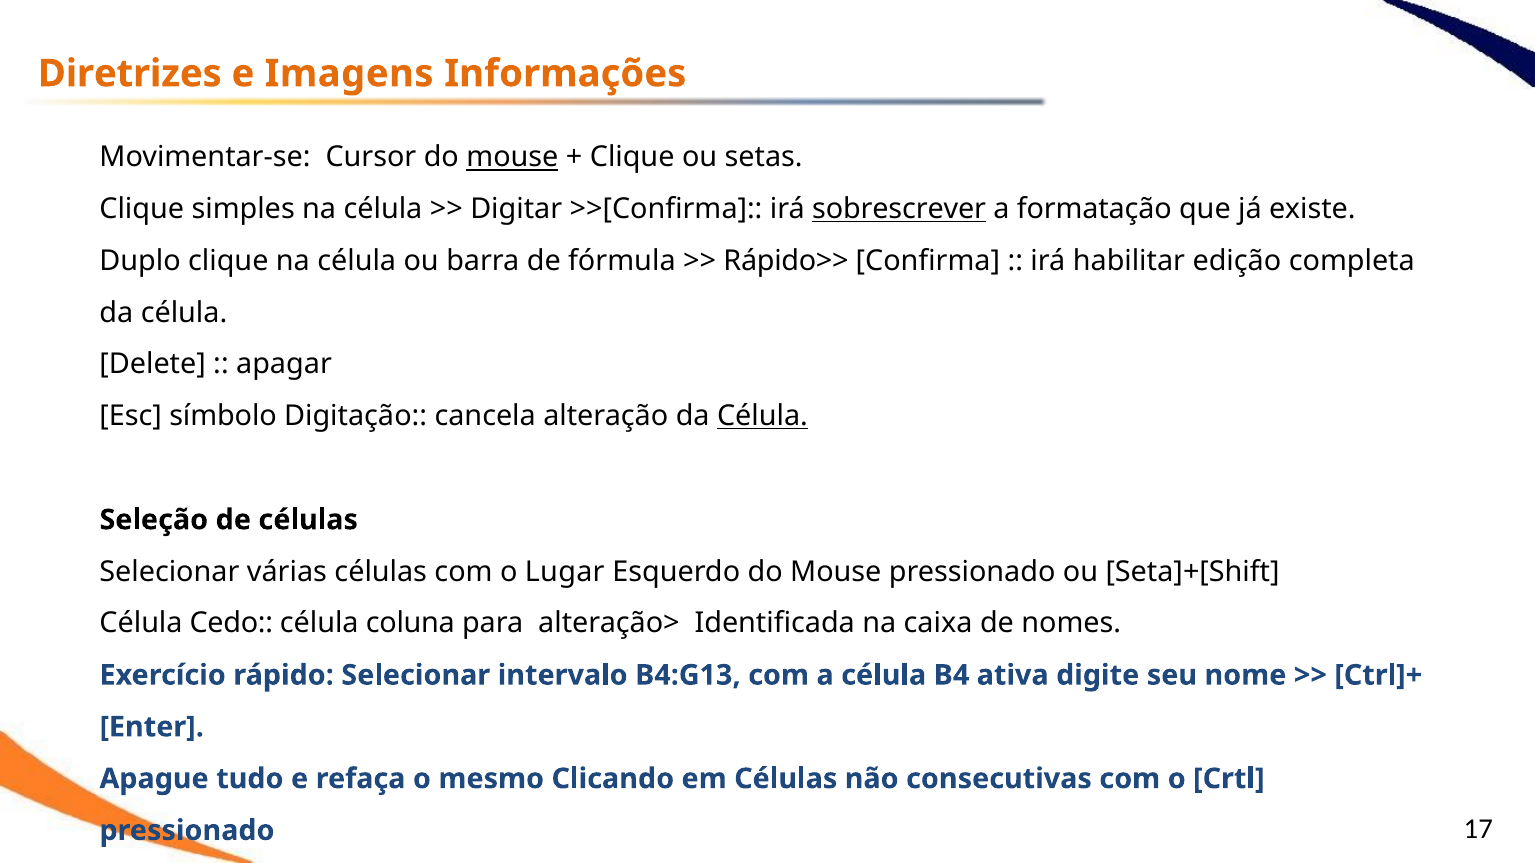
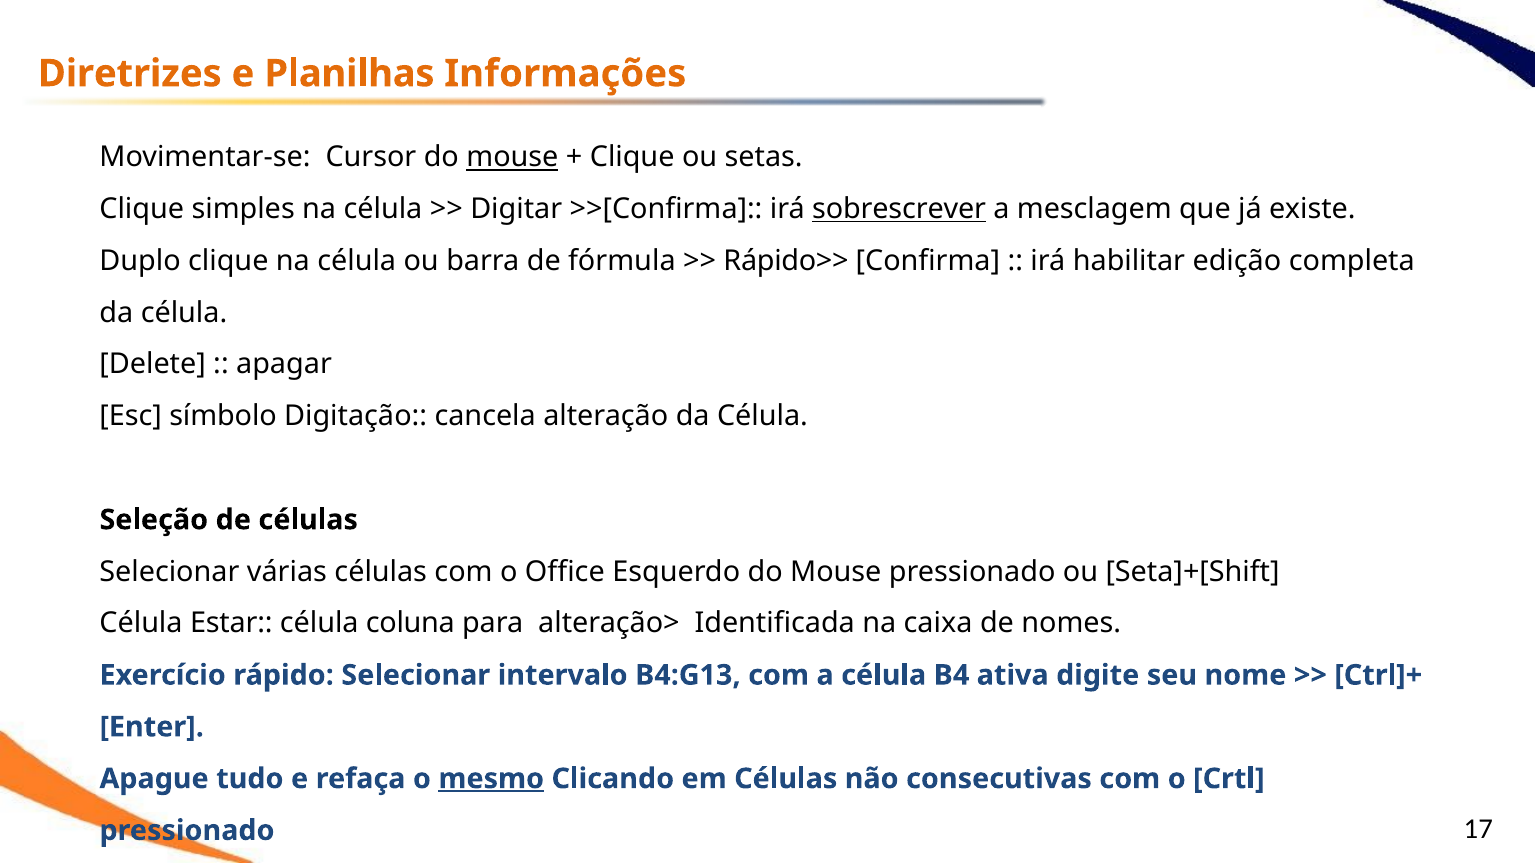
Imagens: Imagens -> Planilhas
formatação: formatação -> mesclagem
Célula at (762, 416) underline: present -> none
Lugar: Lugar -> Office
Cedo: Cedo -> Estar
mesmo underline: none -> present
